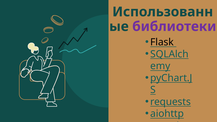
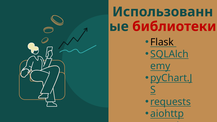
библиотеки colour: purple -> red
